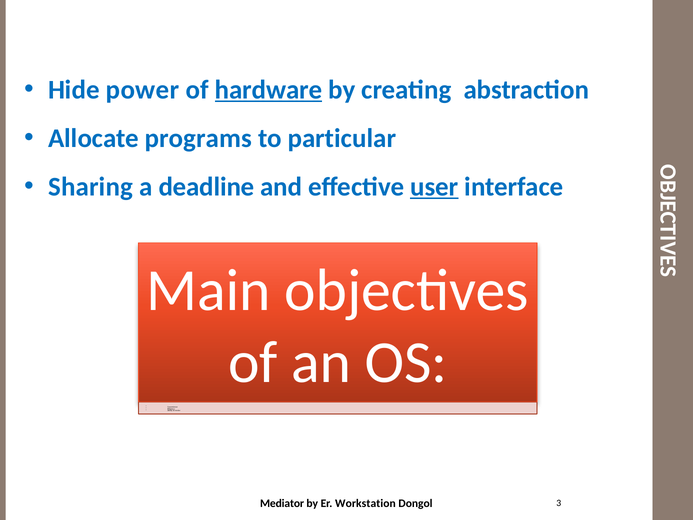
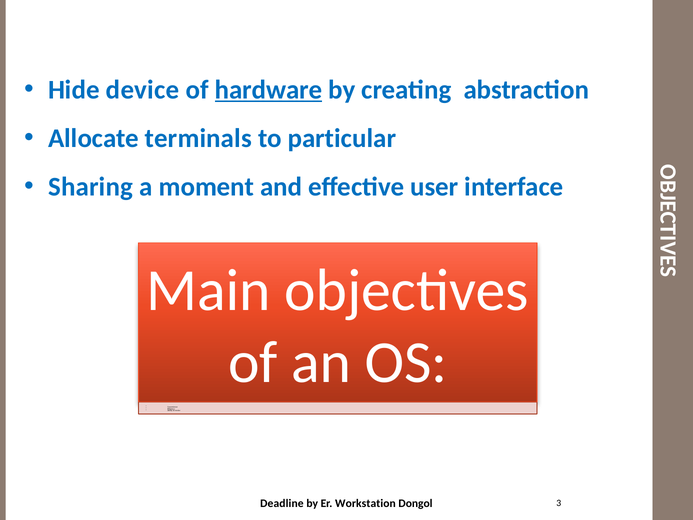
power: power -> device
programs: programs -> terminals
deadline: deadline -> moment
user underline: present -> none
Mediator: Mediator -> Deadline
